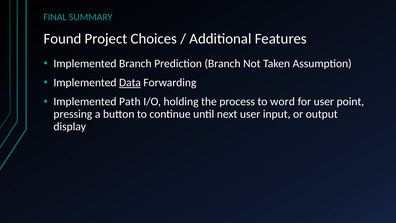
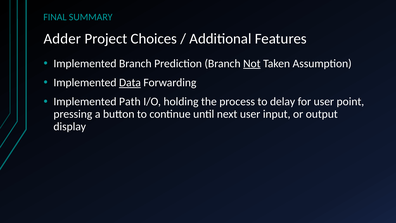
Found: Found -> Adder
Not underline: none -> present
word: word -> delay
